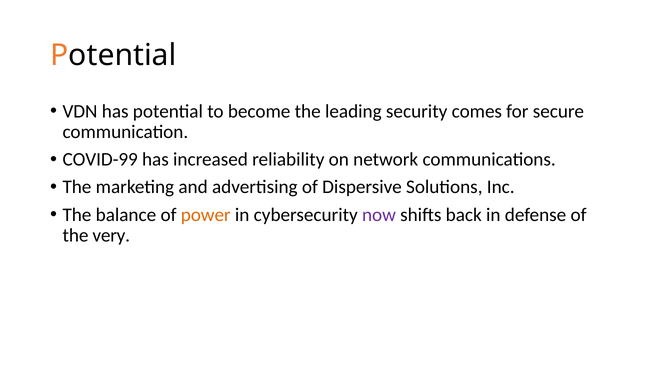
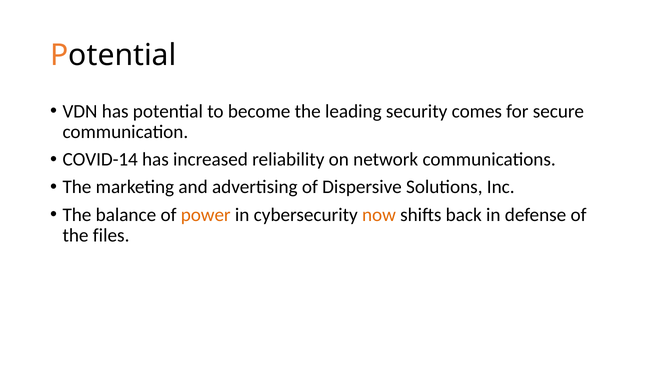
COVID-99: COVID-99 -> COVID-14
now colour: purple -> orange
very: very -> files
